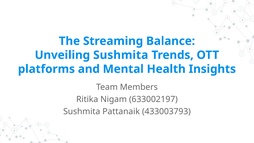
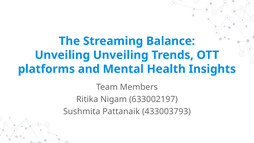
Unveiling Sushmita: Sushmita -> Unveiling
